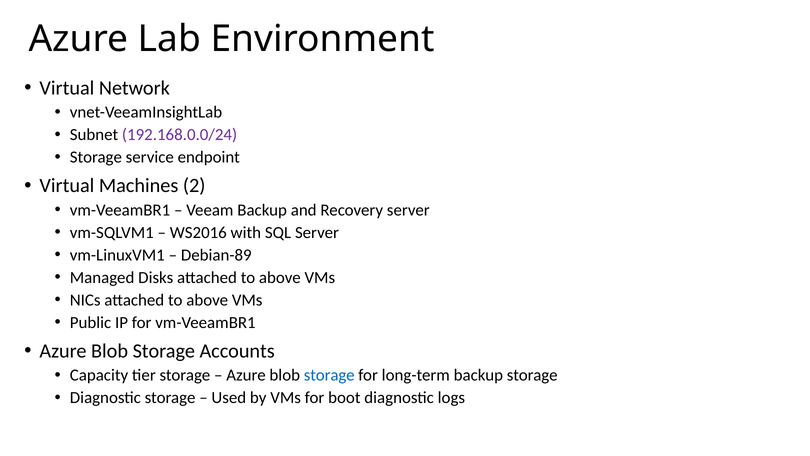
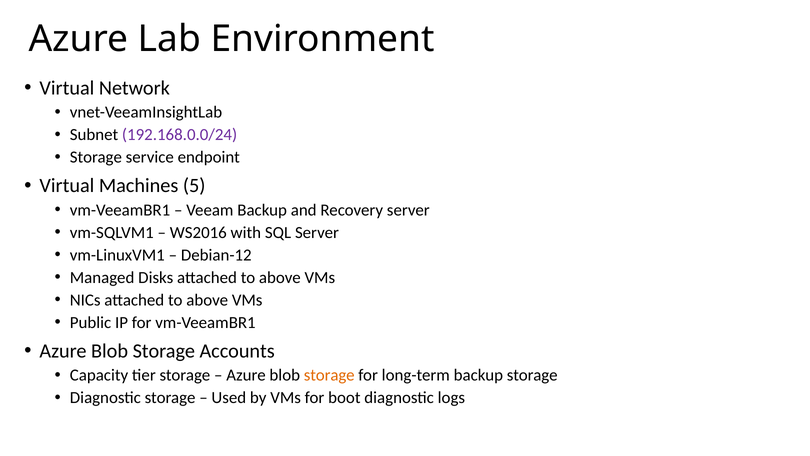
2: 2 -> 5
Debian-89: Debian-89 -> Debian-12
storage at (329, 375) colour: blue -> orange
